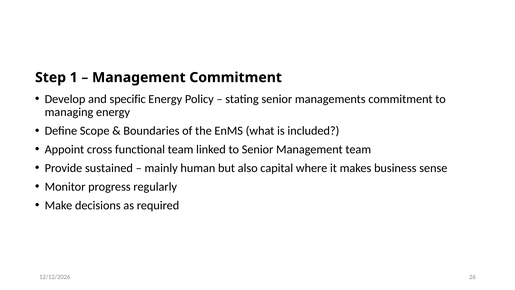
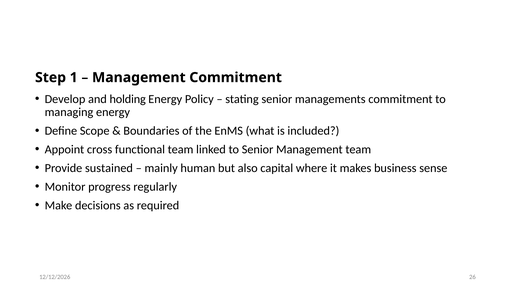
specific: specific -> holding
